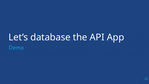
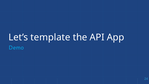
database: database -> template
